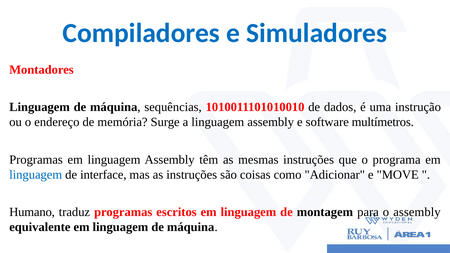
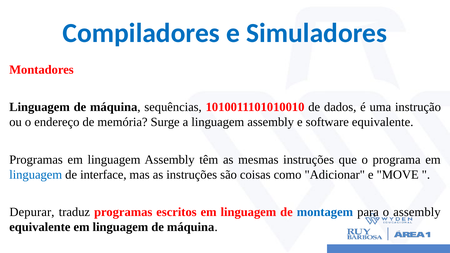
software multímetros: multímetros -> equivalente
Humano: Humano -> Depurar
montagem colour: black -> blue
